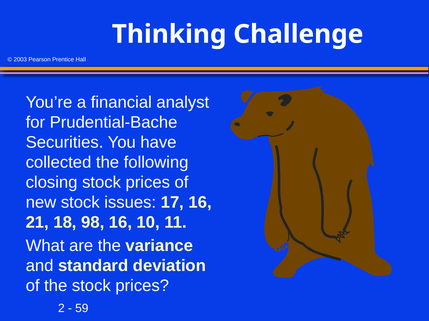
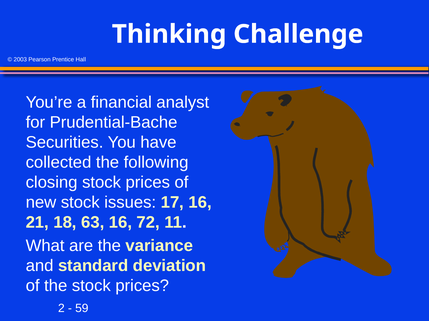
98: 98 -> 63
10: 10 -> 72
